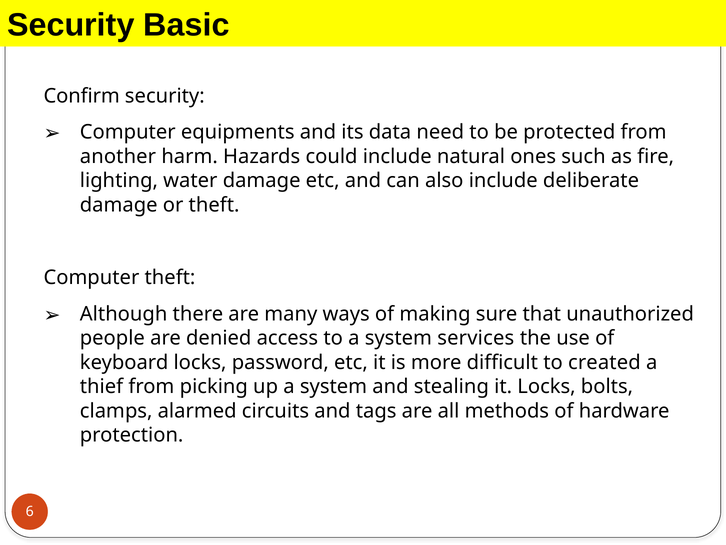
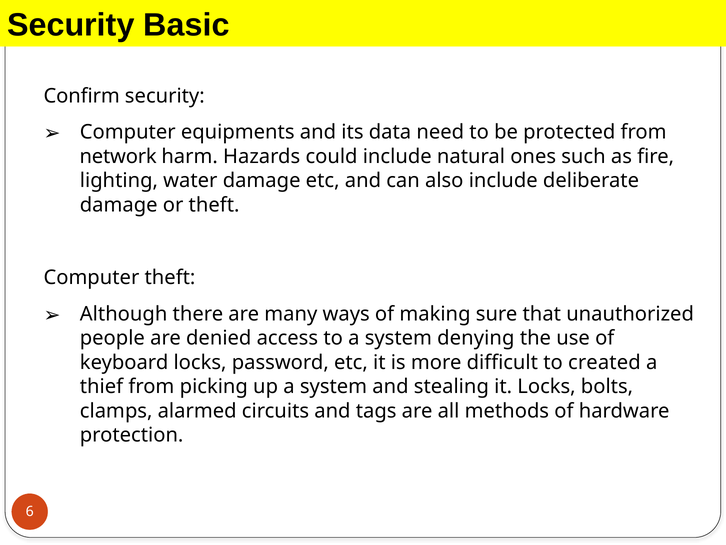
another: another -> network
services: services -> denying
